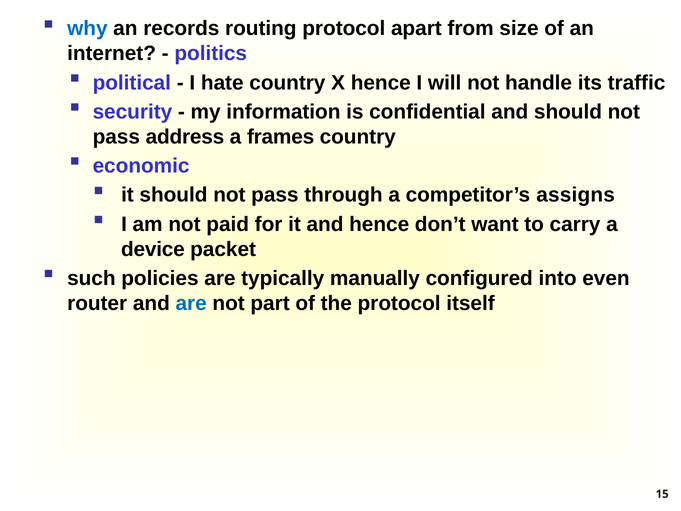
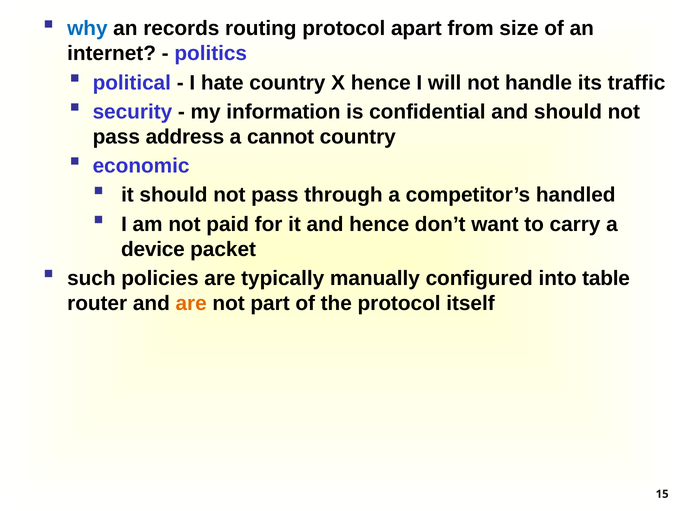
frames: frames -> cannot
assigns: assigns -> handled
even: even -> table
are at (191, 303) colour: blue -> orange
